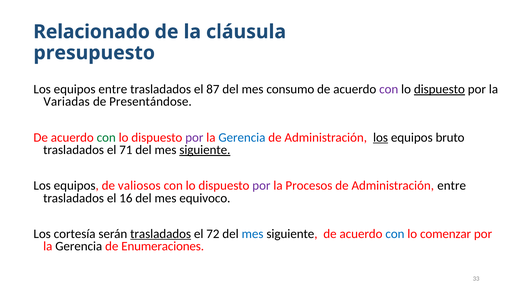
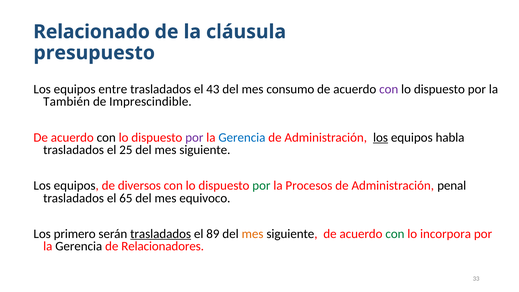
87: 87 -> 43
dispuesto at (439, 89) underline: present -> none
Variadas: Variadas -> También
Presentándose: Presentándose -> Imprescindible
con at (106, 137) colour: green -> black
bruto: bruto -> habla
71: 71 -> 25
siguiente at (205, 150) underline: present -> none
valiosos: valiosos -> diversos
por at (261, 186) colour: purple -> green
Administración entre: entre -> penal
16: 16 -> 65
cortesía: cortesía -> primero
72: 72 -> 89
mes at (253, 234) colour: blue -> orange
con at (395, 234) colour: blue -> green
comenzar: comenzar -> incorpora
Enumeraciones: Enumeraciones -> Relacionadores
